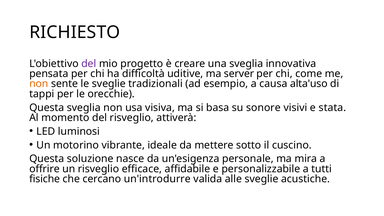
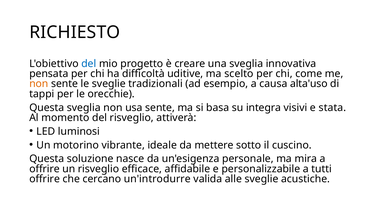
del at (89, 64) colour: purple -> blue
server: server -> scelto
usa visiva: visiva -> sente
sonore: sonore -> integra
fisiche at (45, 179): fisiche -> offrire
